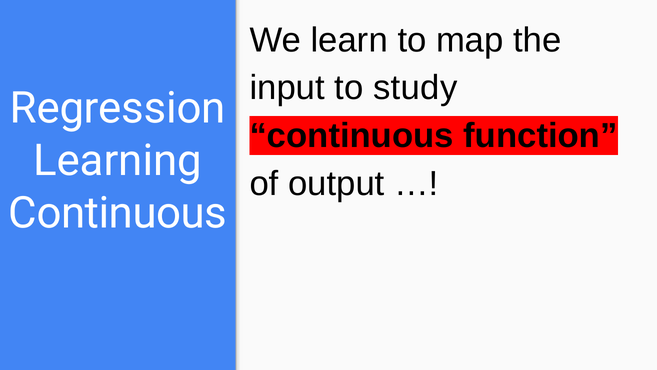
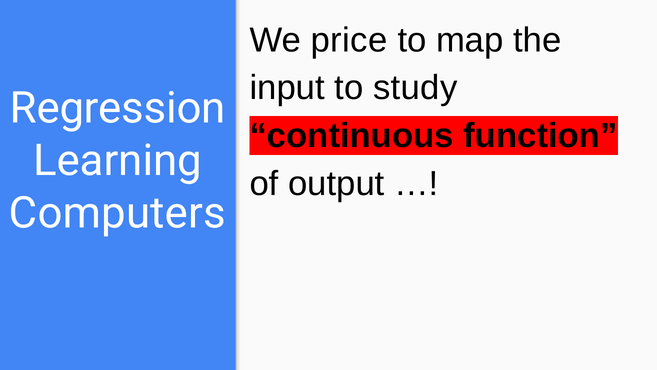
learn: learn -> price
Continuous at (118, 213): Continuous -> Computers
